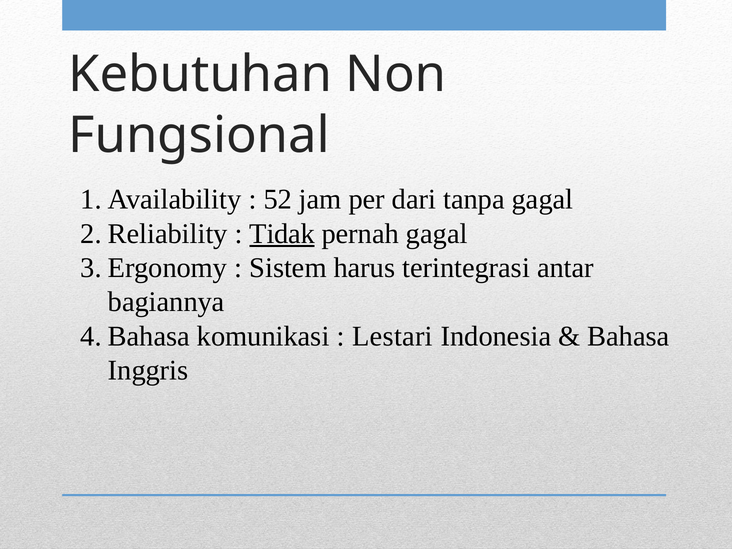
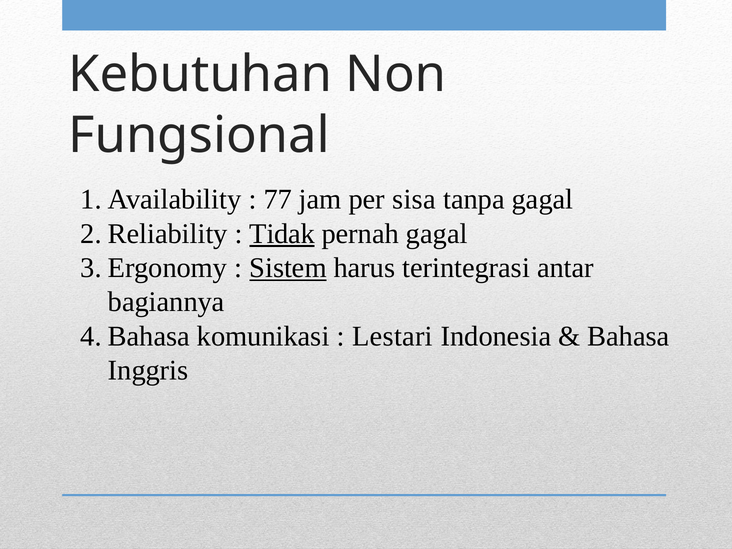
52: 52 -> 77
dari: dari -> sisa
Sistem underline: none -> present
